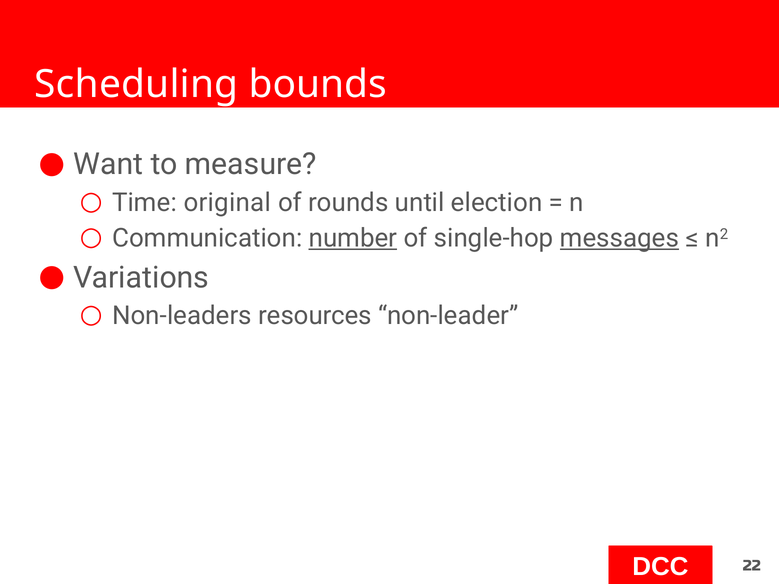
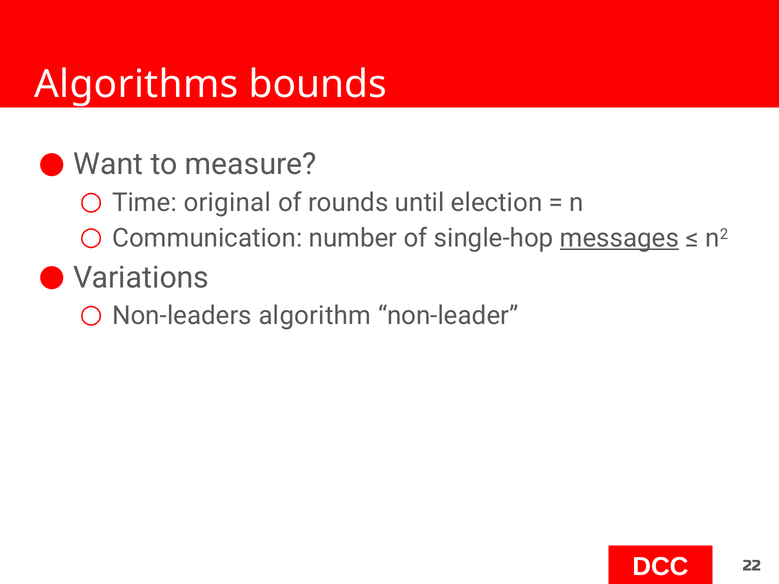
Scheduling: Scheduling -> Algorithms
number underline: present -> none
resources: resources -> algorithm
